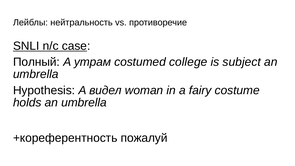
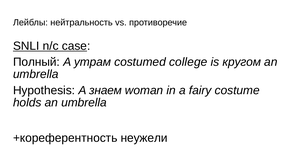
subject: subject -> кругом
видел: видел -> знаем
пожалуй: пожалуй -> неужели
